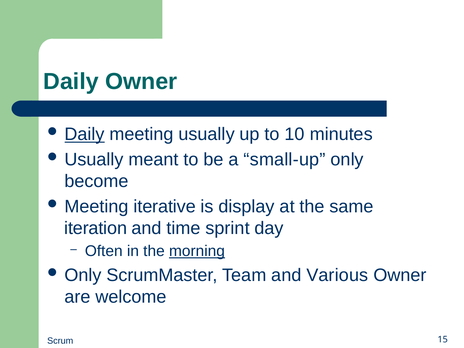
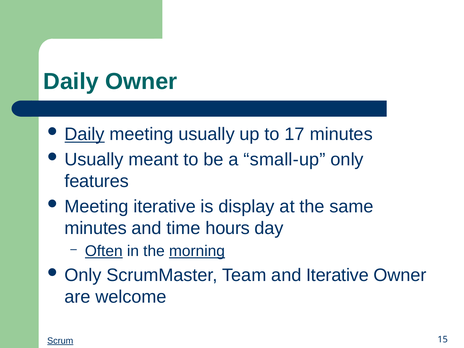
10: 10 -> 17
become: become -> features
iteration at (96, 228): iteration -> minutes
sprint: sprint -> hours
Often underline: none -> present
and Various: Various -> Iterative
Scrum underline: none -> present
